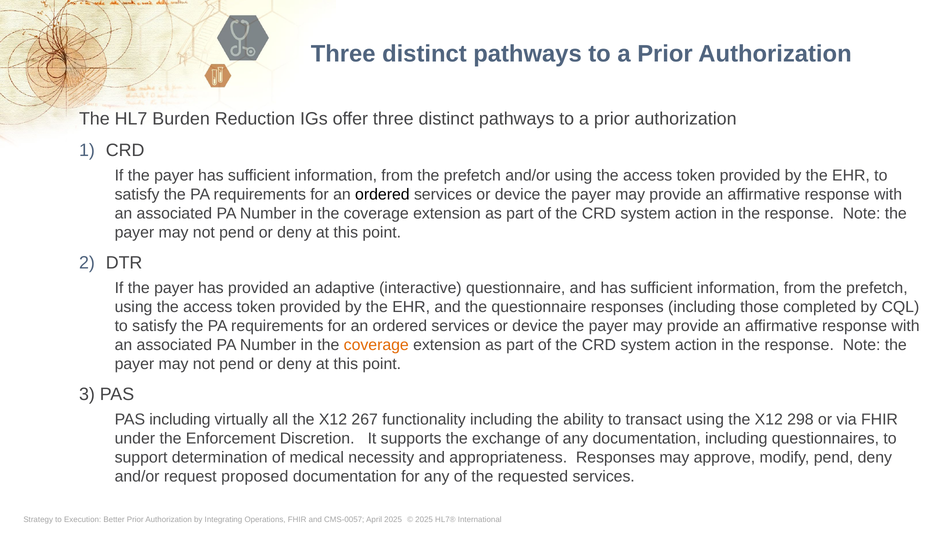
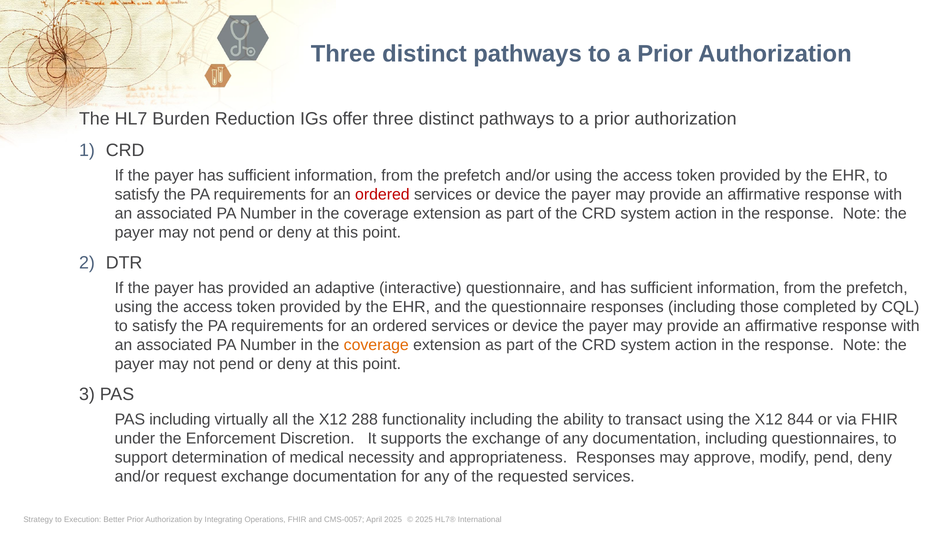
ordered at (382, 194) colour: black -> red
267: 267 -> 288
298: 298 -> 844
request proposed: proposed -> exchange
